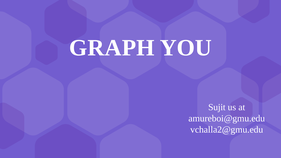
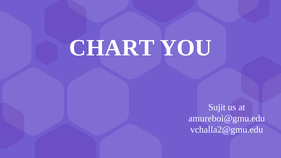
GRAPH: GRAPH -> CHART
